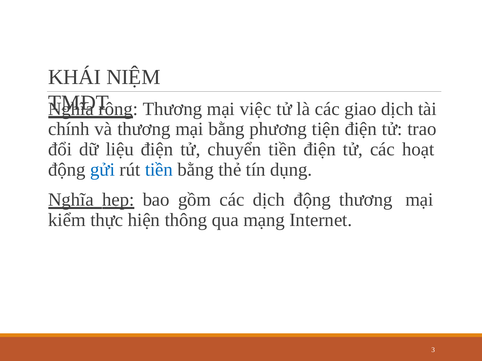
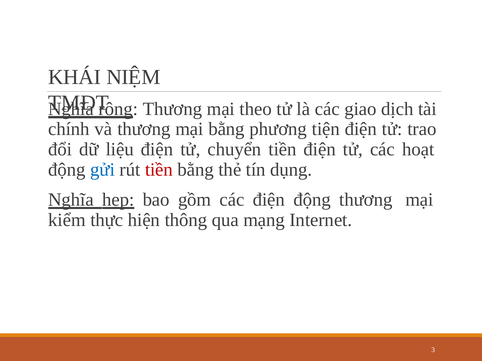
việc: việc -> theo
tiền at (159, 170) colour: blue -> red
các dịch: dịch -> điện
